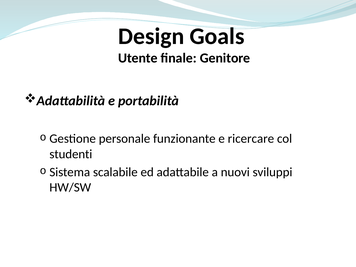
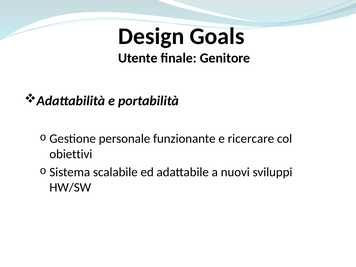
studenti: studenti -> obiettivi
